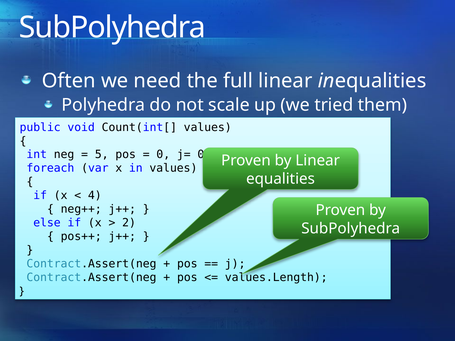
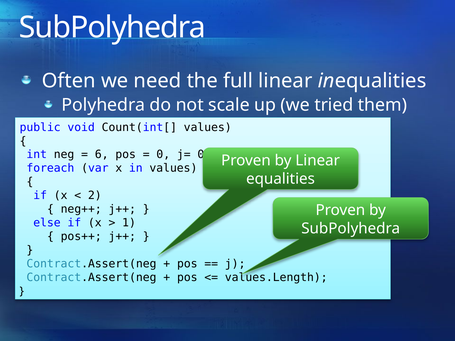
5: 5 -> 6
4: 4 -> 2
2: 2 -> 1
